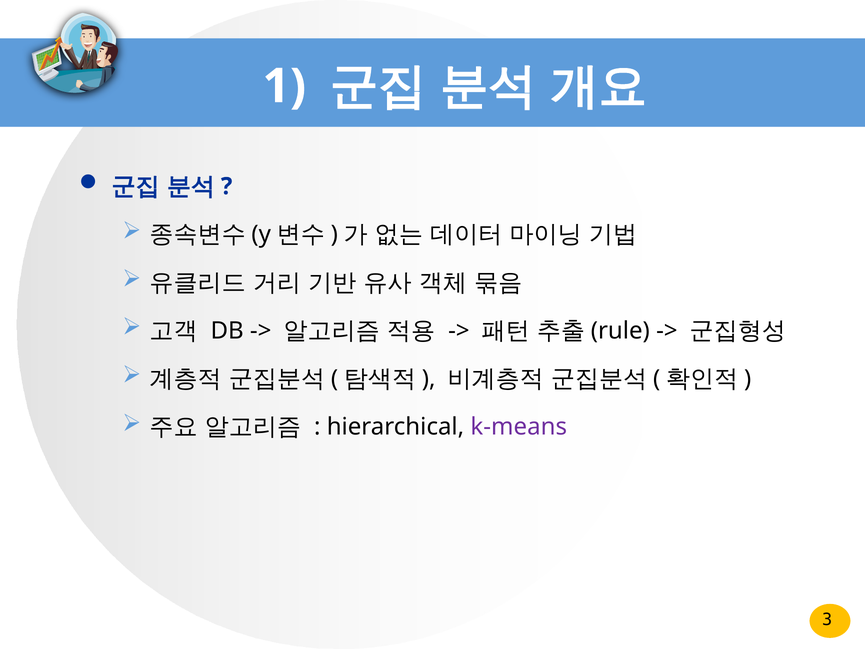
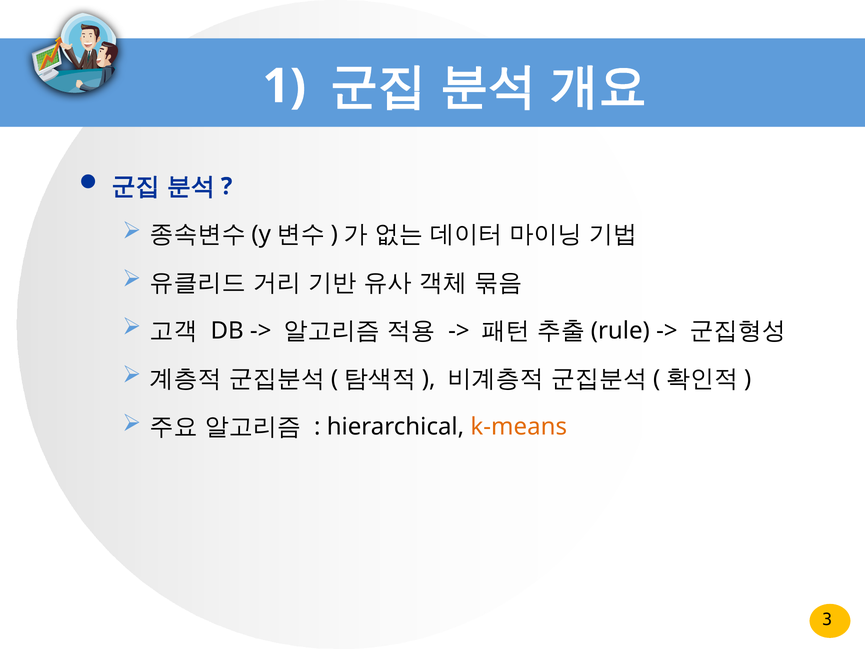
k-means colour: purple -> orange
